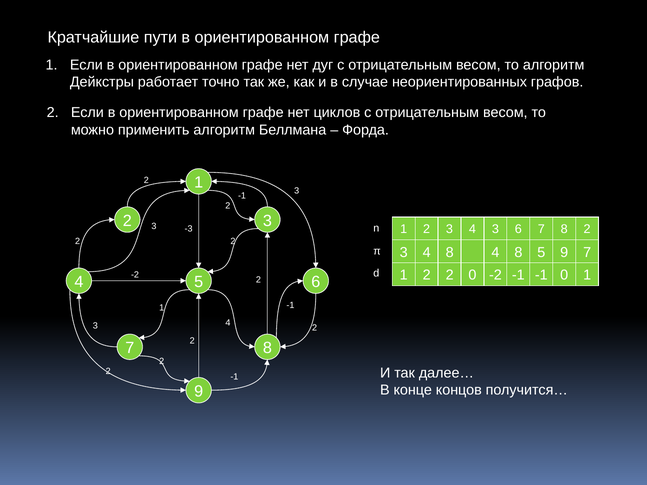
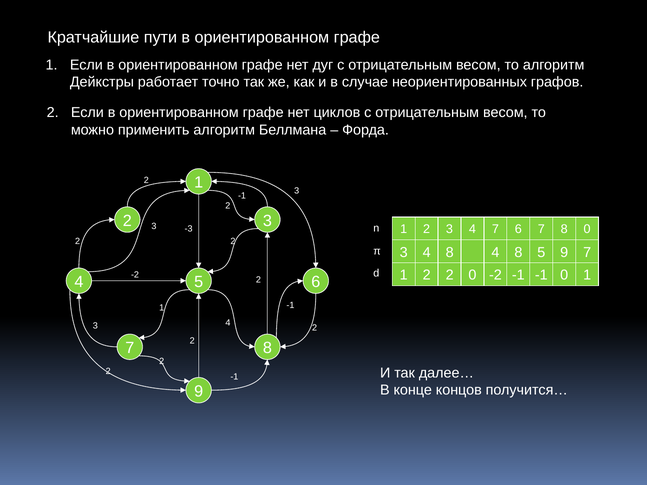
3 4 3: 3 -> 7
7 8 2: 2 -> 0
